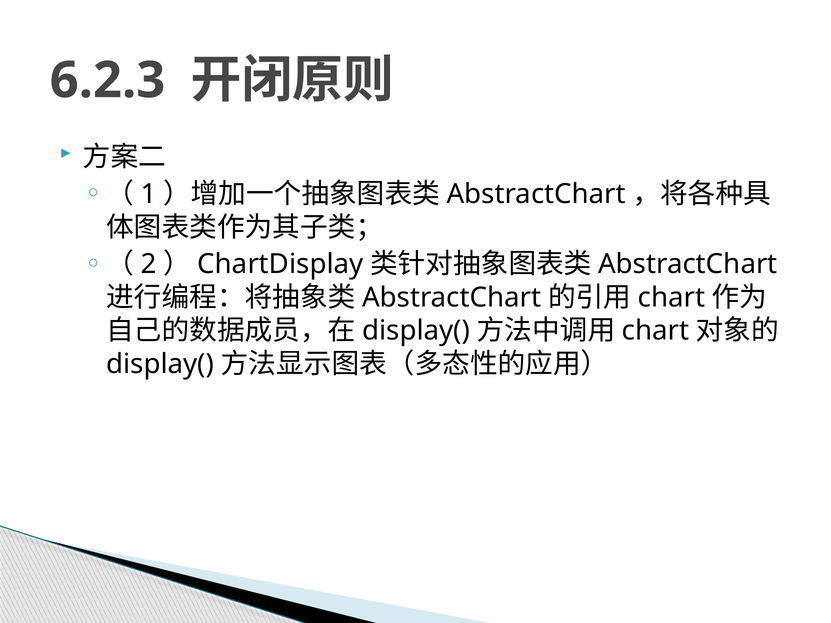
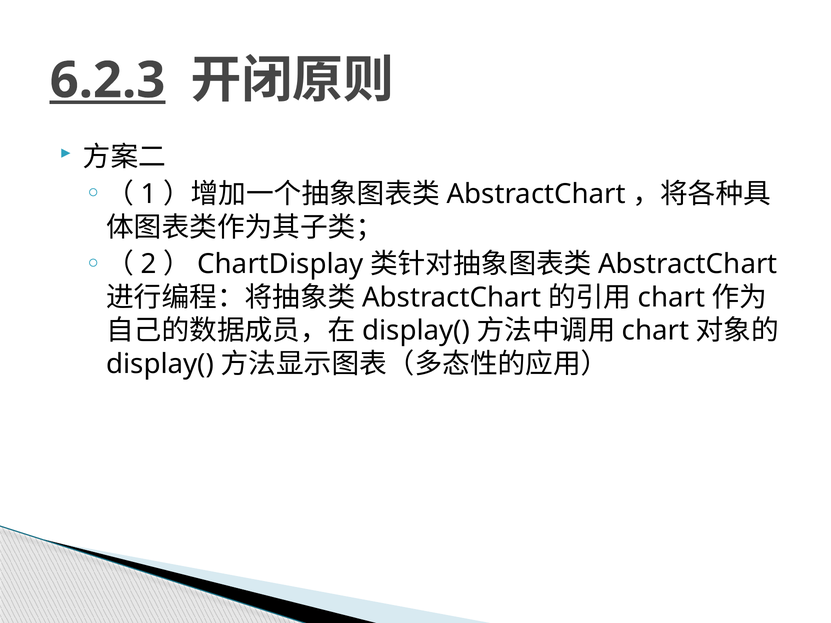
6.2.3 underline: none -> present
